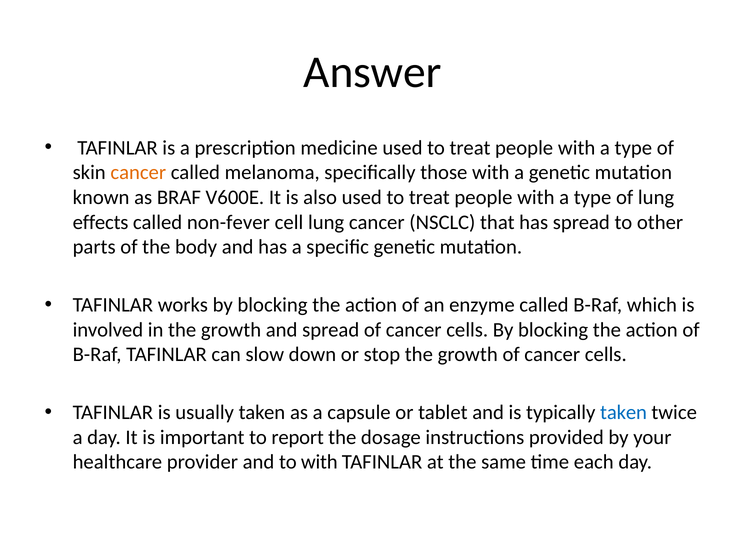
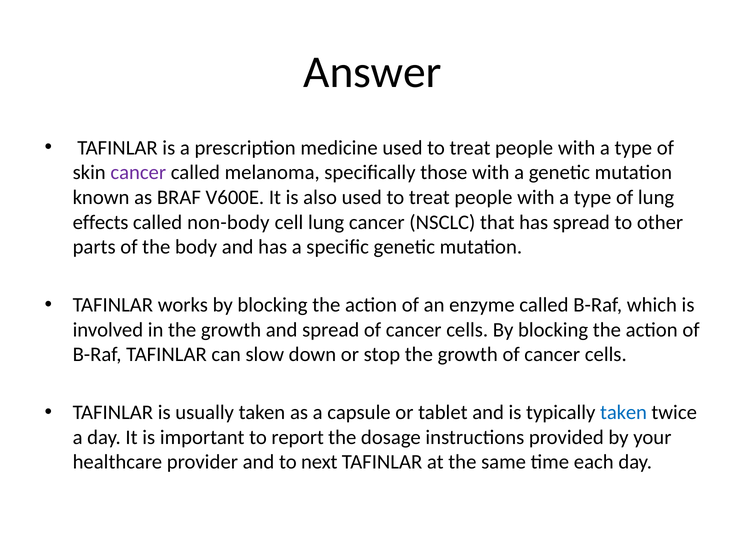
cancer at (138, 173) colour: orange -> purple
non-fever: non-fever -> non-body
to with: with -> next
